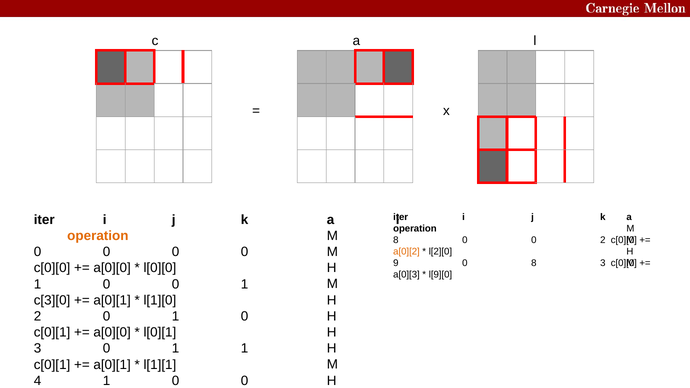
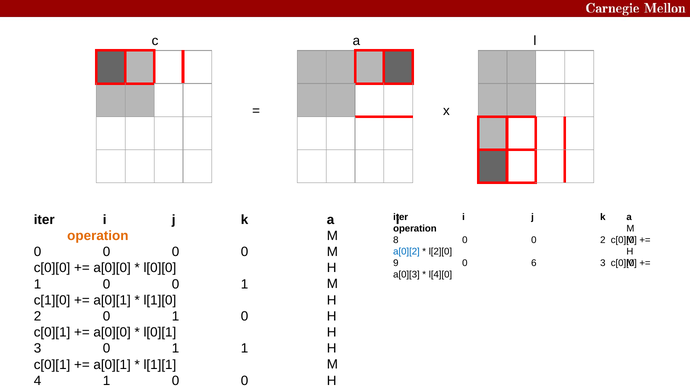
a[0][2 colour: orange -> blue
0 8: 8 -> 6
l[9][0: l[9][0 -> l[4][0
c[3][0 at (52, 300): c[3][0 -> c[1][0
